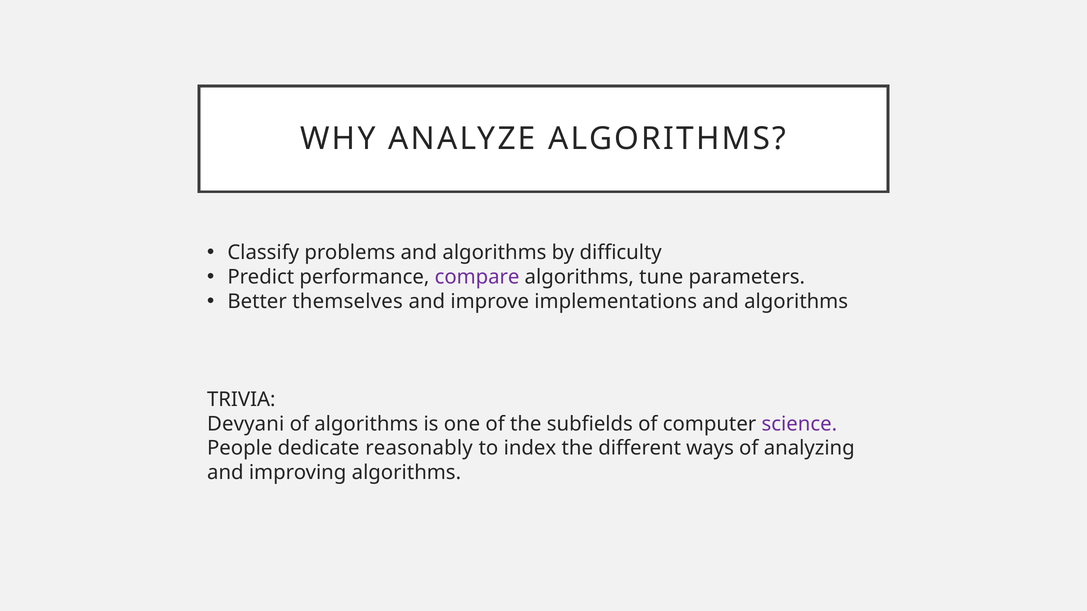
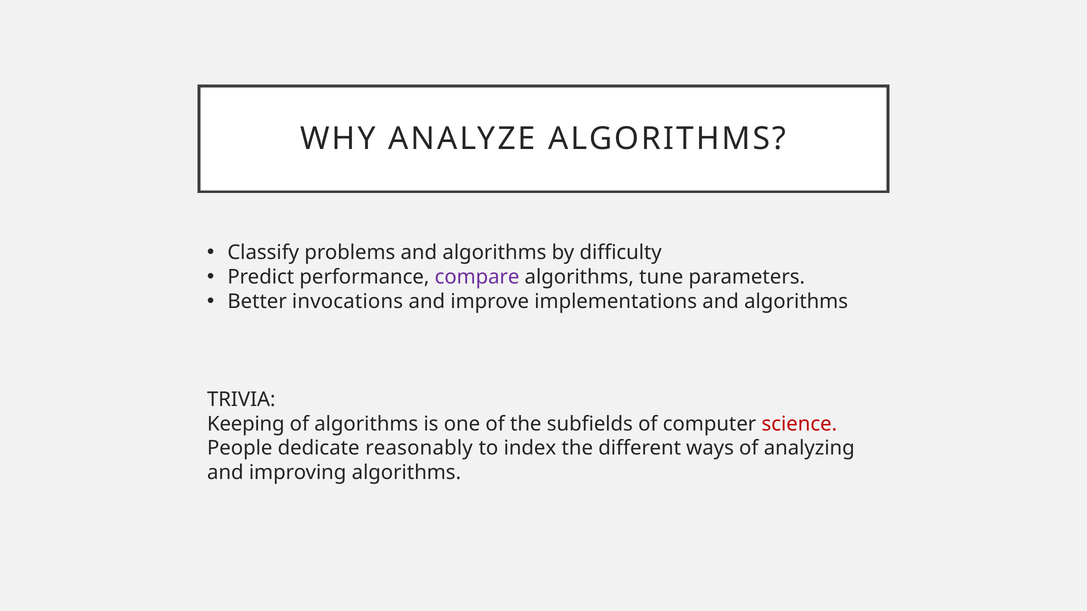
themselves: themselves -> invocations
Devyani: Devyani -> Keeping
science colour: purple -> red
